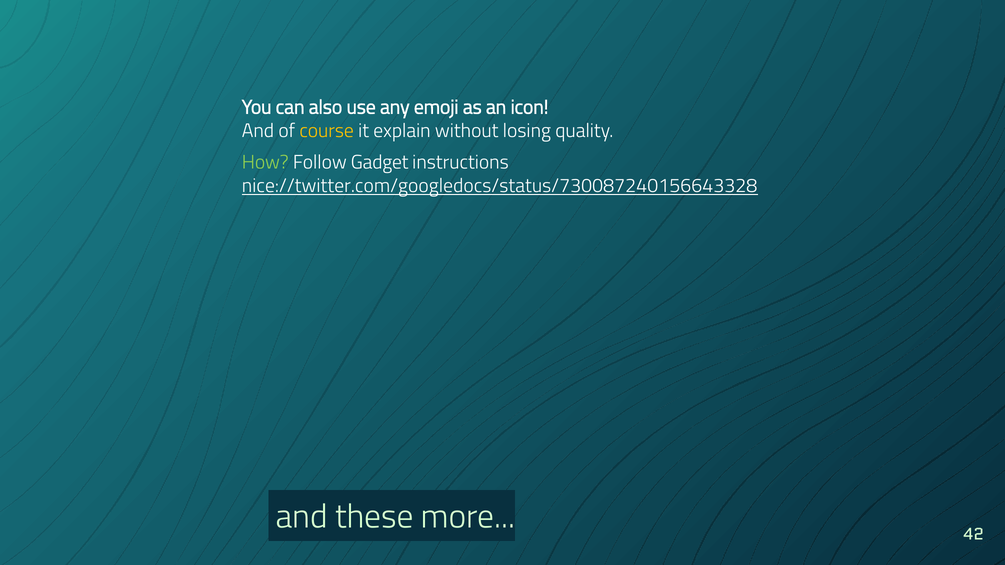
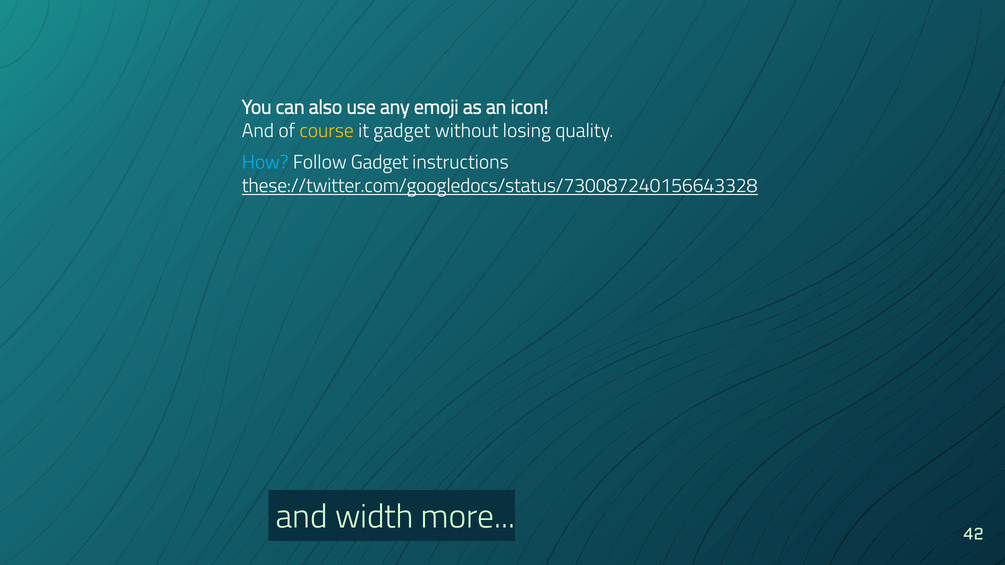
it explain: explain -> gadget
How colour: light green -> light blue
nice://twitter.com/googledocs/status/730087240156643328: nice://twitter.com/googledocs/status/730087240156643328 -> these://twitter.com/googledocs/status/730087240156643328
these: these -> width
